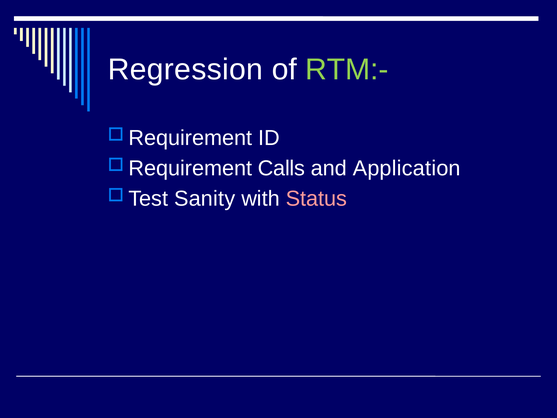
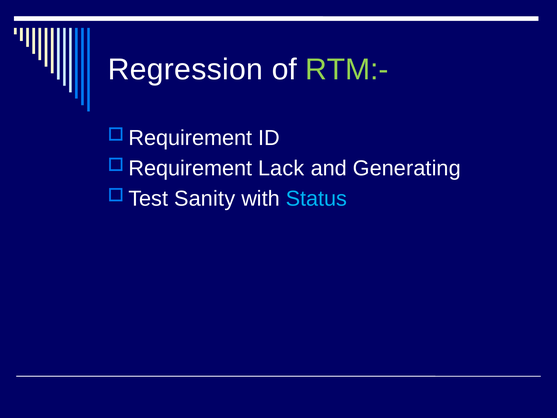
Calls: Calls -> Lack
Application: Application -> Generating
Status colour: pink -> light blue
